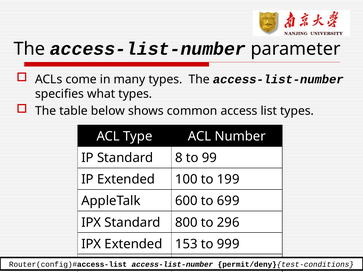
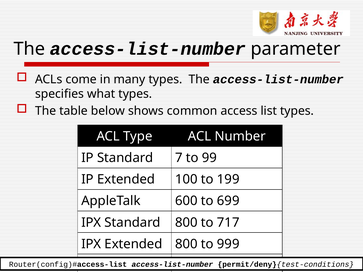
8: 8 -> 7
296: 296 -> 717
Extended 153: 153 -> 800
